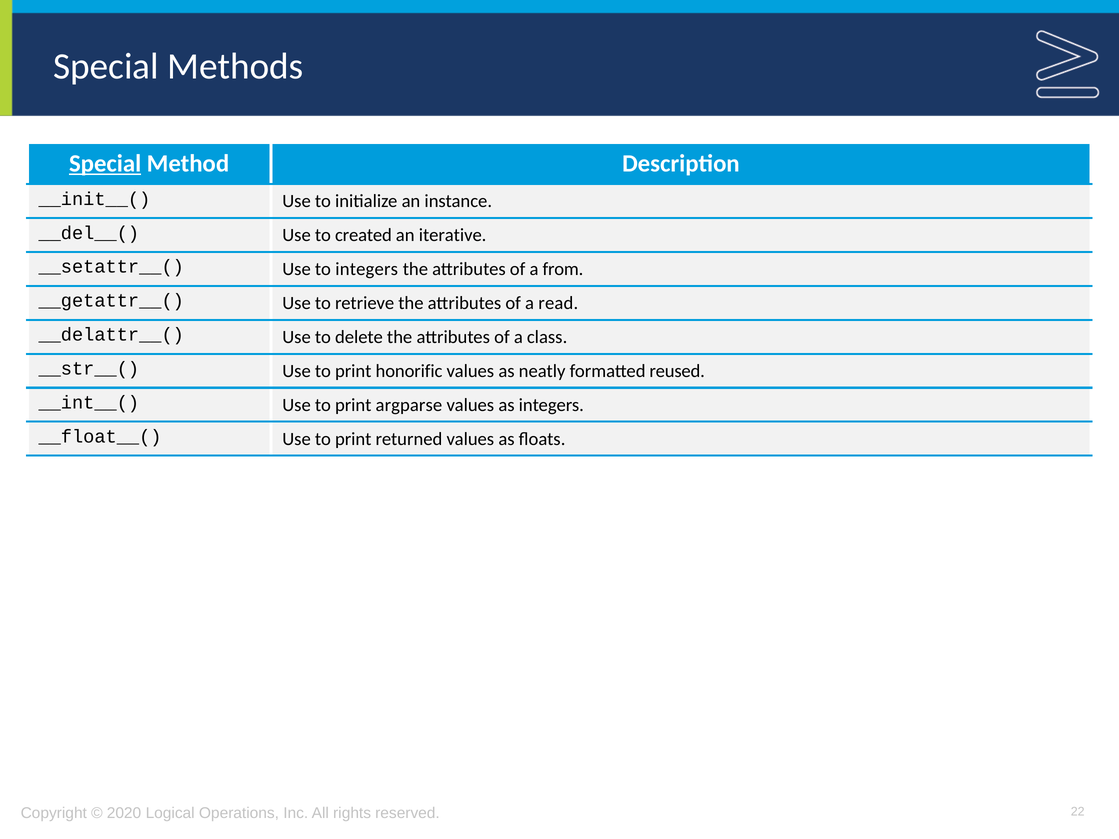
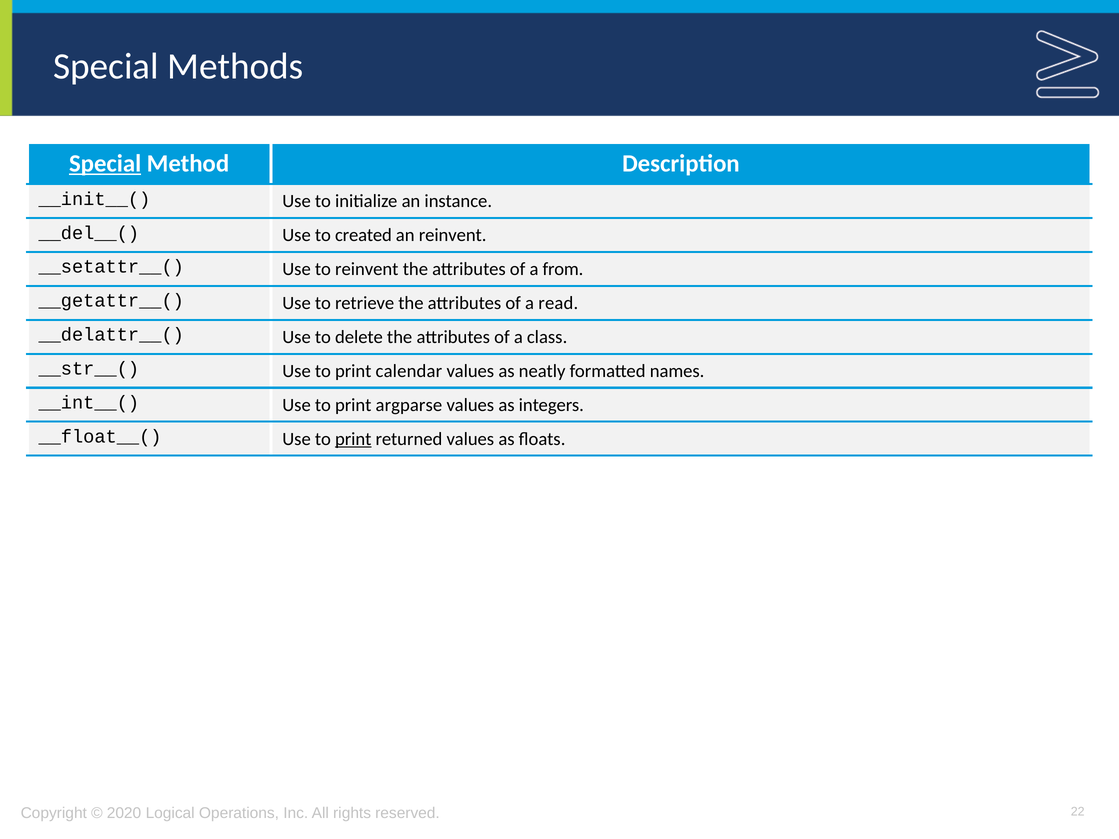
an iterative: iterative -> reinvent
to integers: integers -> reinvent
honorific: honorific -> calendar
reused: reused -> names
print at (353, 439) underline: none -> present
